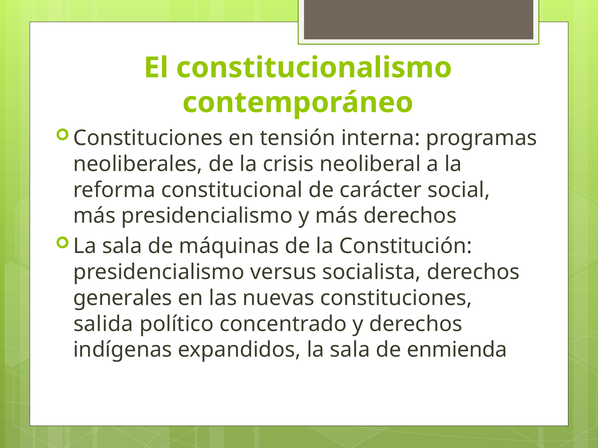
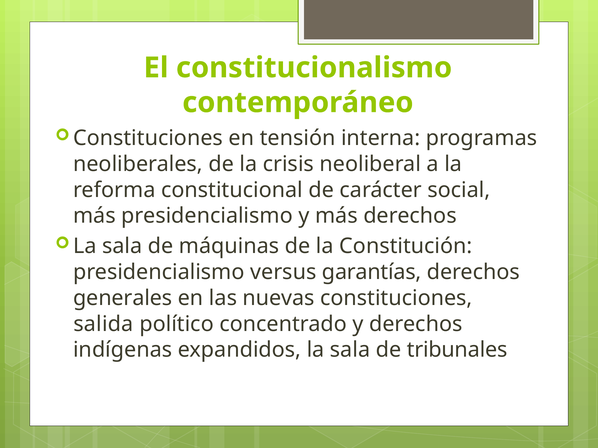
socialista: socialista -> garantías
enmienda: enmienda -> tribunales
